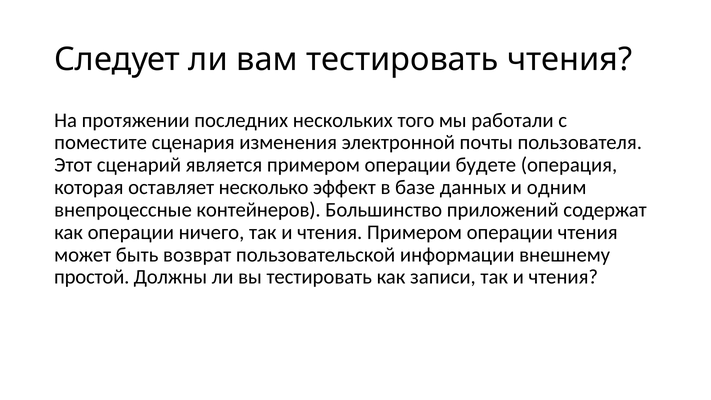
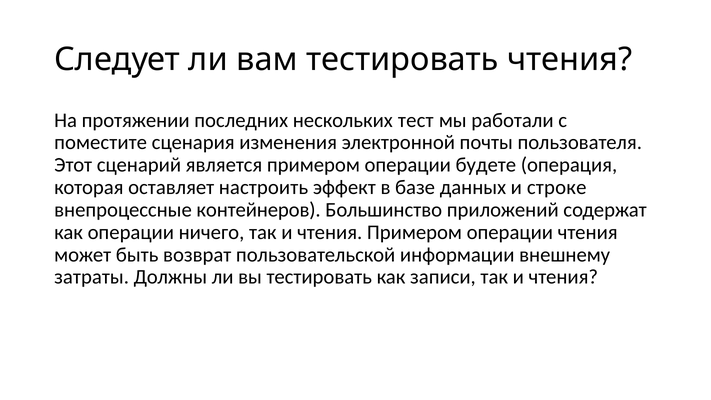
того: того -> тест
несколько: несколько -> настроить
одним: одним -> строке
простой: простой -> затраты
